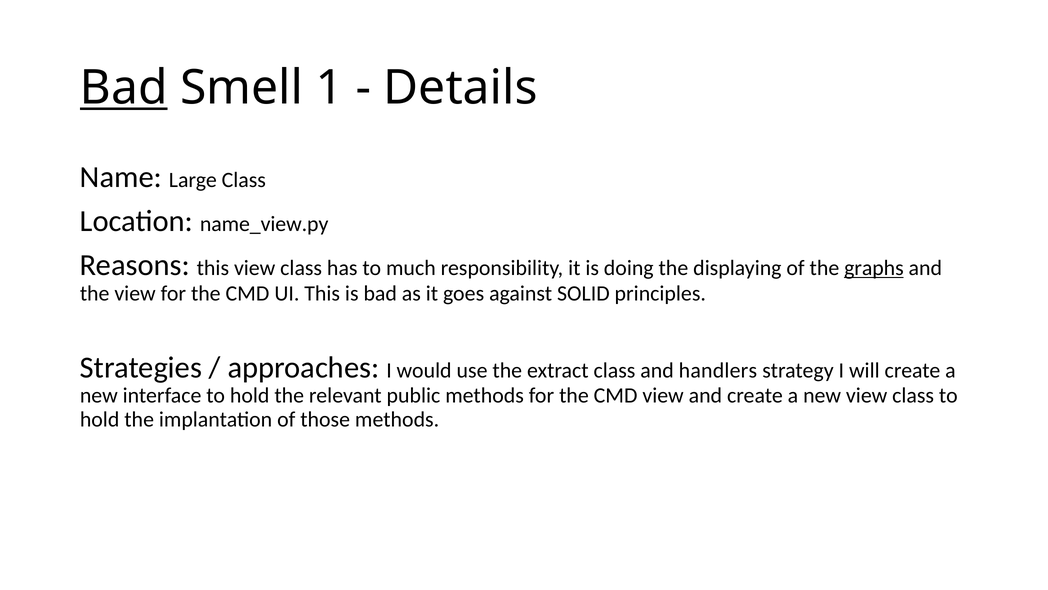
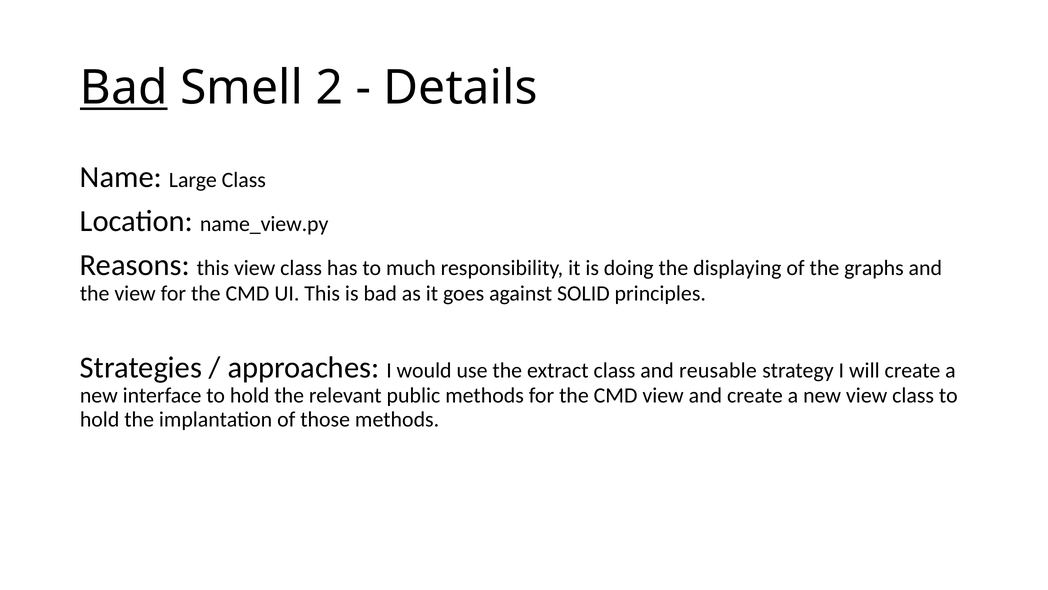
1: 1 -> 2
graphs underline: present -> none
handlers: handlers -> reusable
